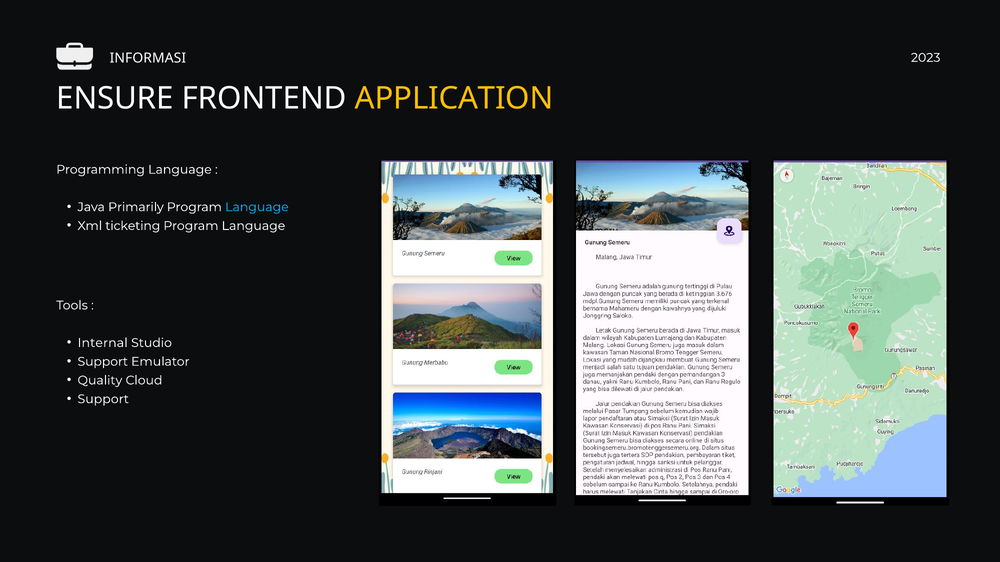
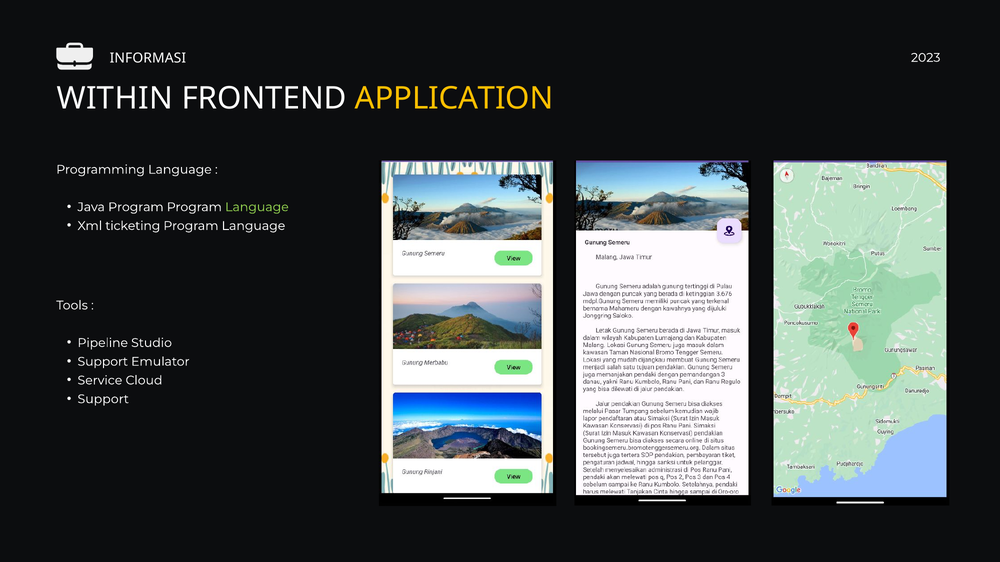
ENSURE: ENSURE -> WITHIN
Java Primarily: Primarily -> Program
Language at (257, 207) colour: light blue -> light green
Internal: Internal -> Pipeline
Quality: Quality -> Service
